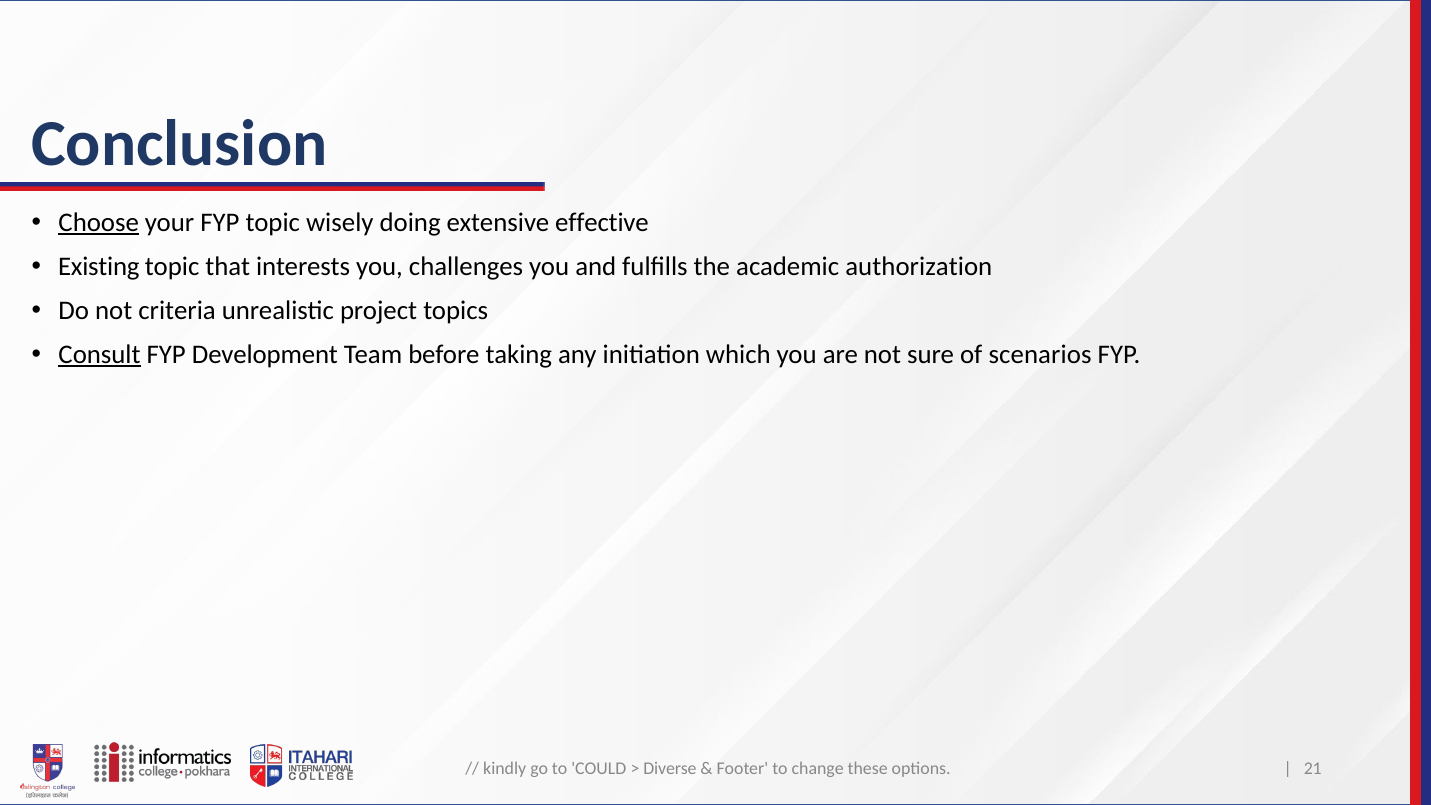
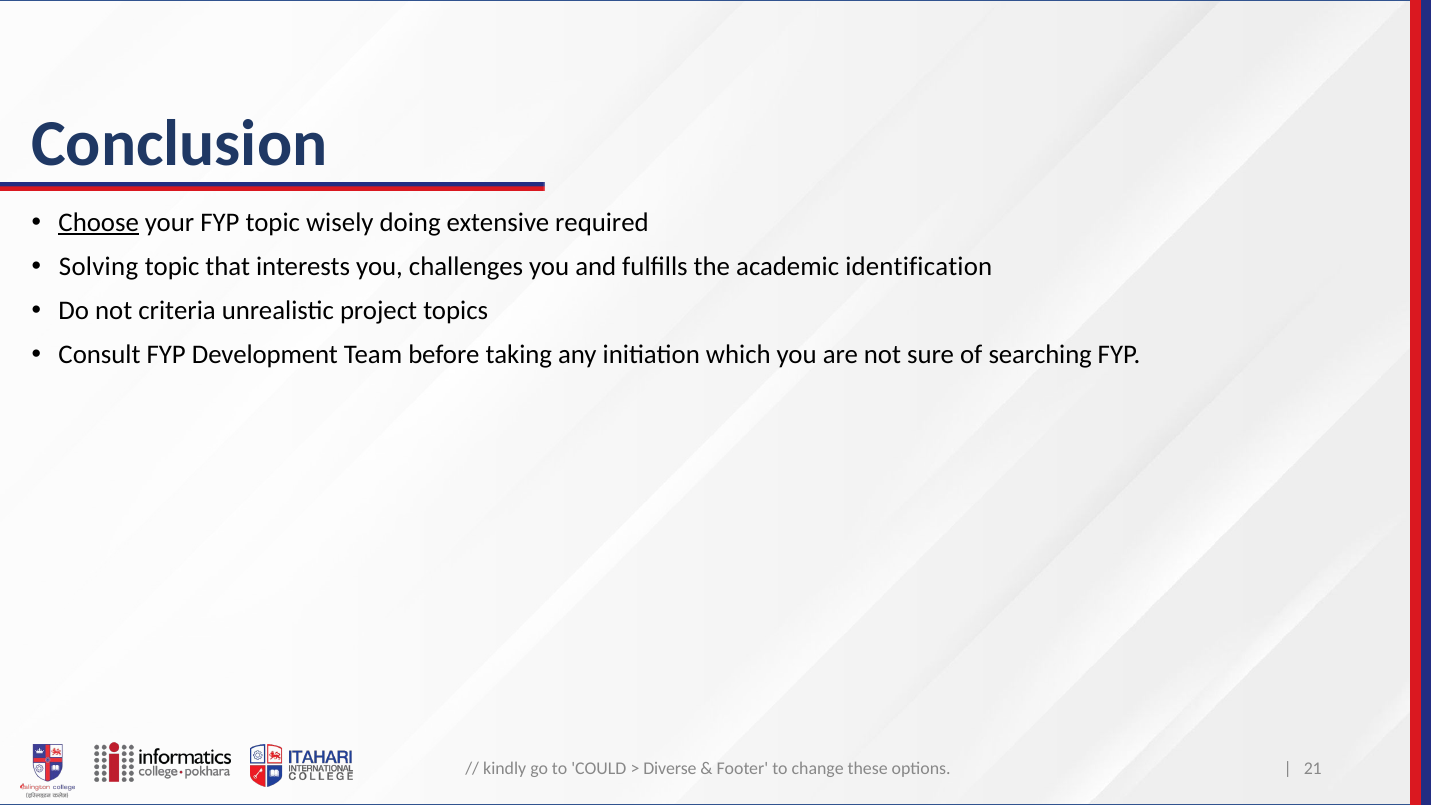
effective: effective -> required
Existing: Existing -> Solving
authorization: authorization -> identification
Consult underline: present -> none
scenarios: scenarios -> searching
